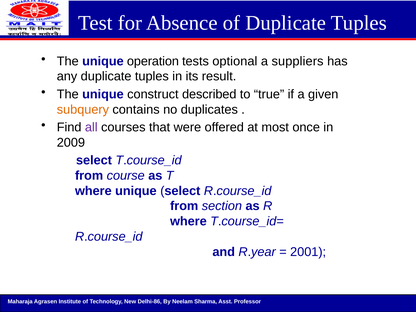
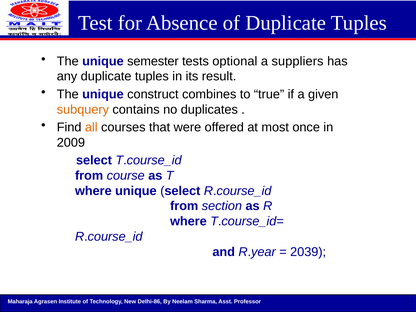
operation: operation -> semester
described: described -> combines
all colour: purple -> orange
2001: 2001 -> 2039
